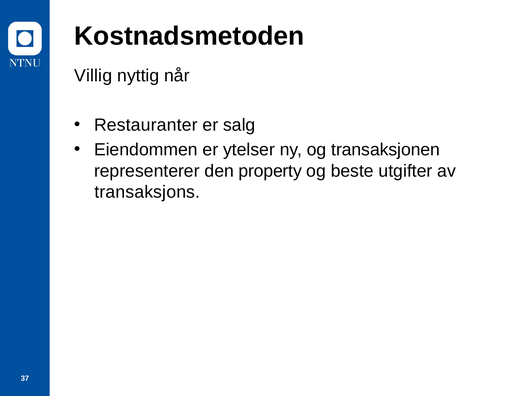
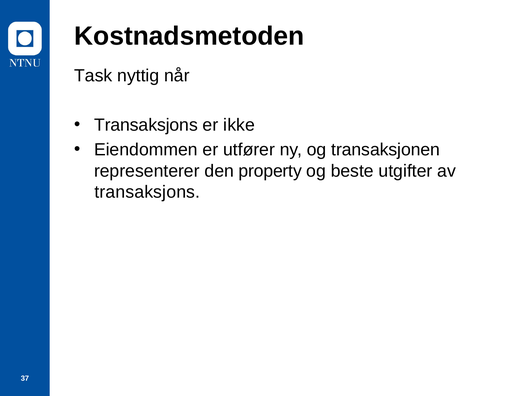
Villig: Villig -> Task
Restauranter at (146, 125): Restauranter -> Transaksjons
salg: salg -> ikke
ytelser: ytelser -> utfører
